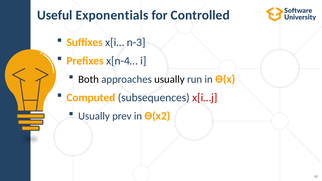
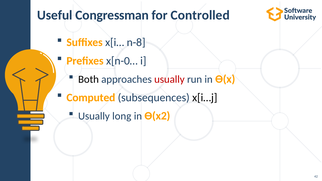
Exponentials: Exponentials -> Congressman
n-3: n-3 -> n-8
x[n-4…: x[n-4… -> x[n-0…
usually at (169, 79) colour: black -> red
x[i…j colour: red -> black
prev: prev -> long
